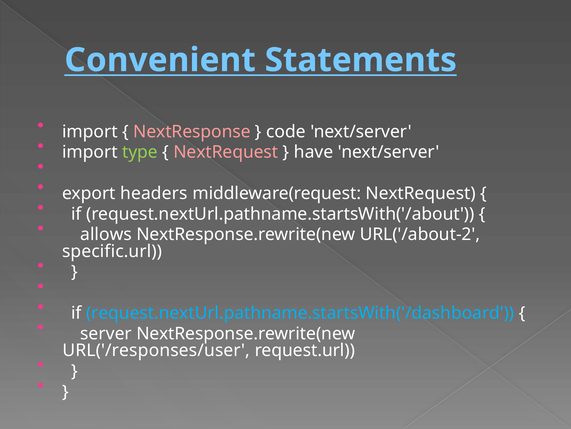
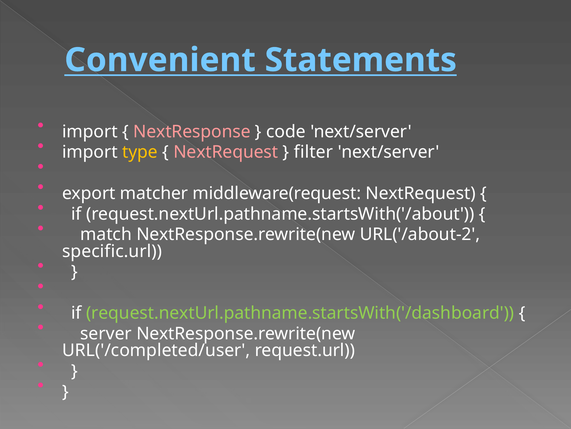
type colour: light green -> yellow
have: have -> filter
headers: headers -> matcher
allows: allows -> match
request.nextUrl.pathname.startsWith('/dashboard colour: light blue -> light green
URL('/responses/user: URL('/responses/user -> URL('/completed/user
